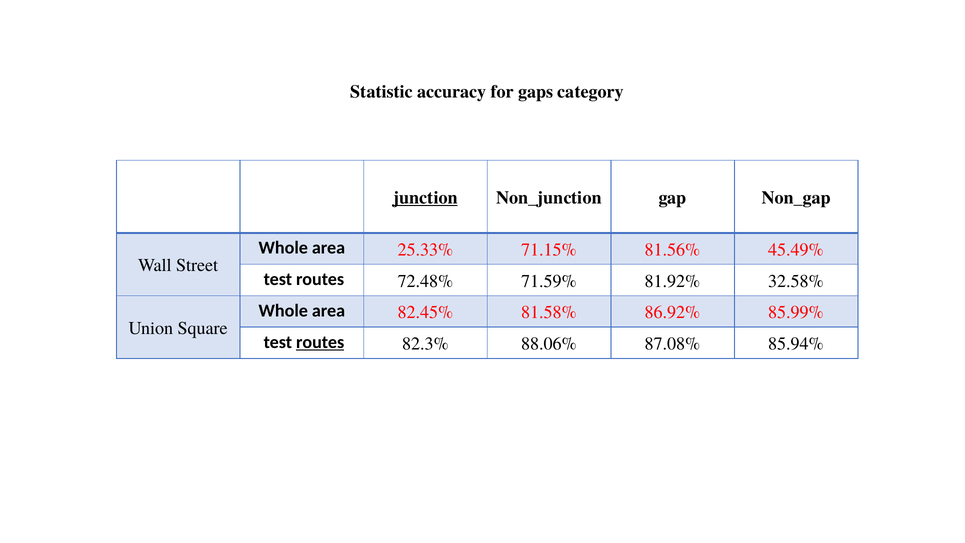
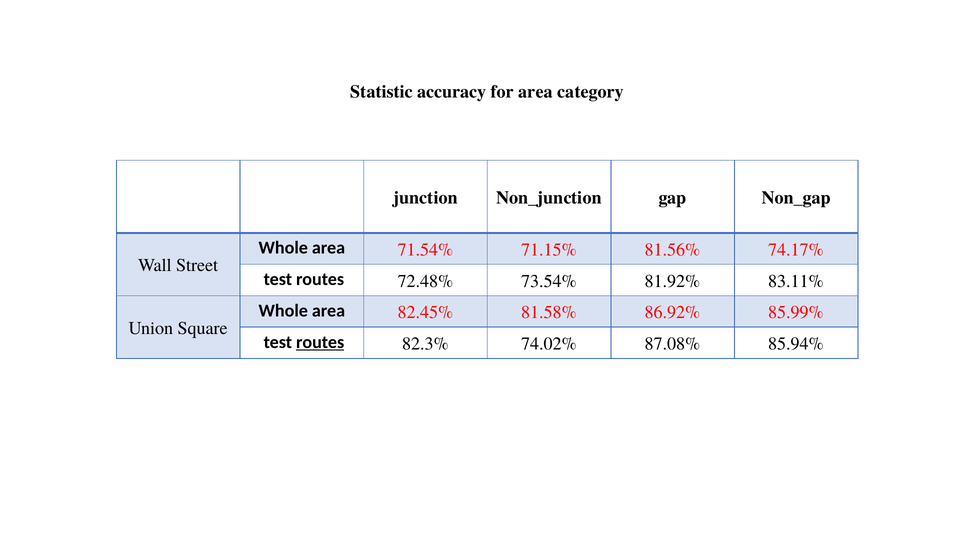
for gaps: gaps -> area
junction underline: present -> none
25.33%: 25.33% -> 71.54%
45.49%: 45.49% -> 74.17%
71.59%: 71.59% -> 73.54%
32.58%: 32.58% -> 83.11%
88.06%: 88.06% -> 74.02%
